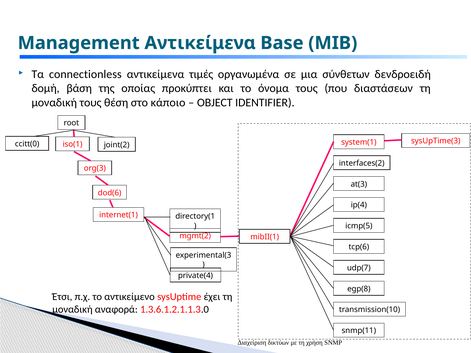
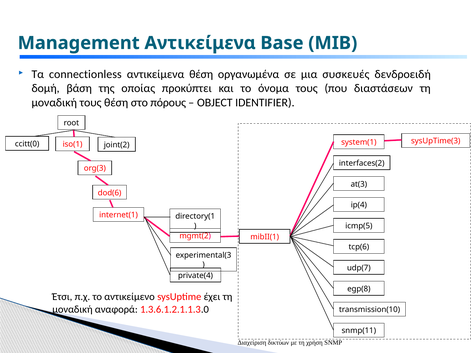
αντικείμενα τιμές: τιμές -> θέση
σύνθετων: σύνθετων -> συσκευές
κάποιο: κάποιο -> πόρους
